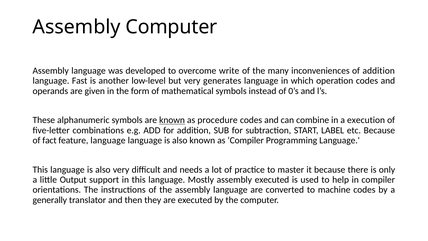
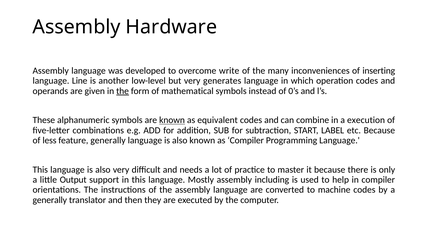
Assembly Computer: Computer -> Hardware
of addition: addition -> inserting
Fast: Fast -> Line
the at (123, 91) underline: none -> present
procedure: procedure -> equivalent
fact: fact -> less
feature language: language -> generally
assembly executed: executed -> including
